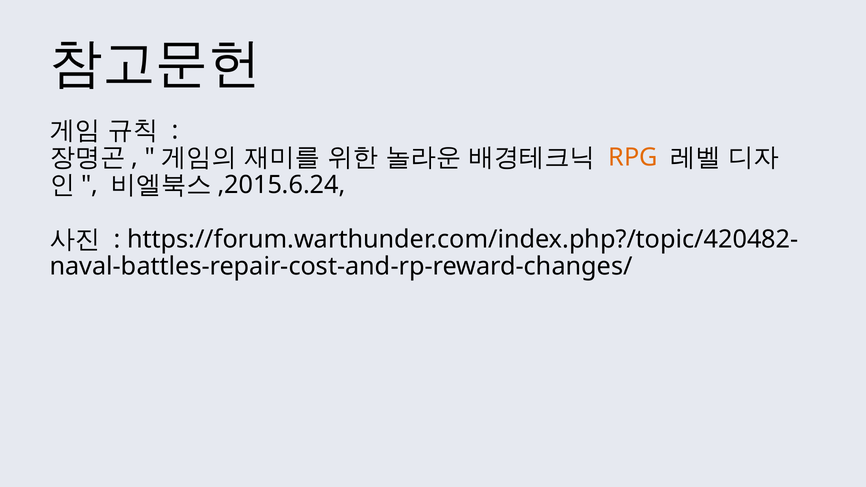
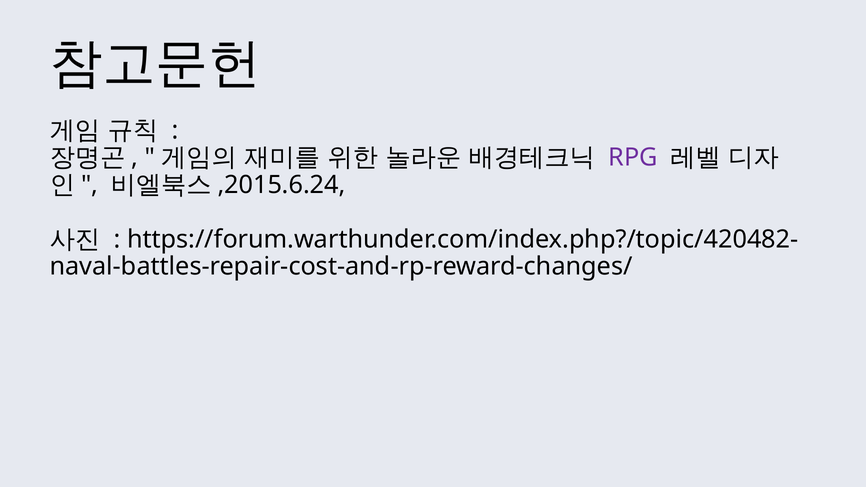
RPG colour: orange -> purple
